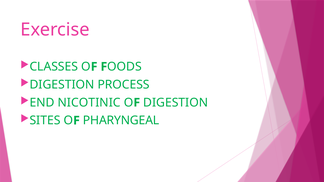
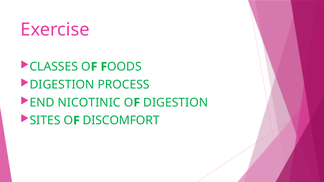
PHARYNGEAL: PHARYNGEAL -> DISCOMFORT
